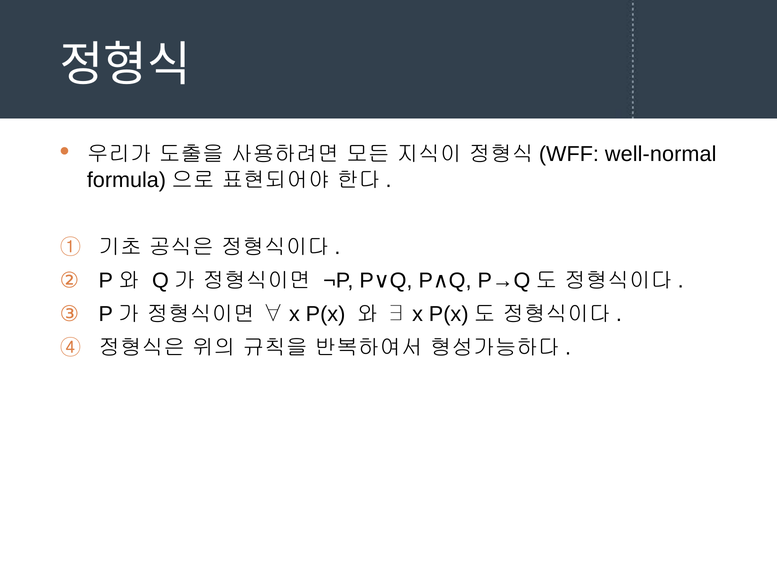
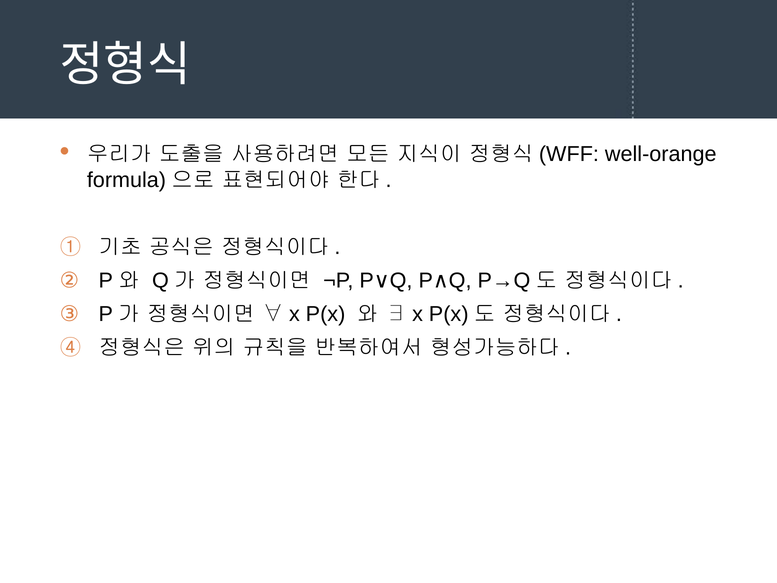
well-normal: well-normal -> well-orange
